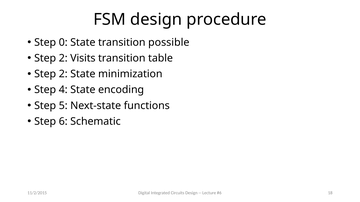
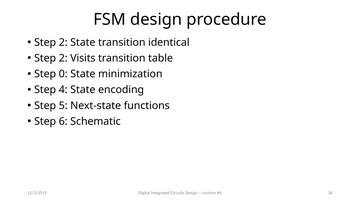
0 at (63, 42): 0 -> 2
possible: possible -> identical
2 at (63, 74): 2 -> 0
